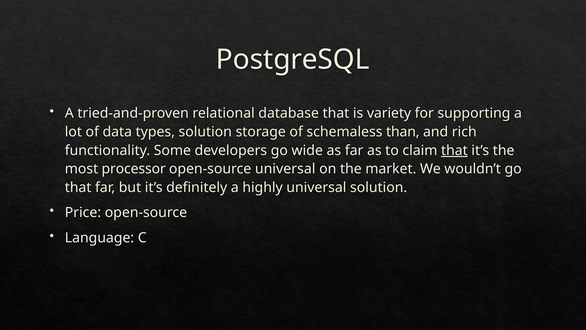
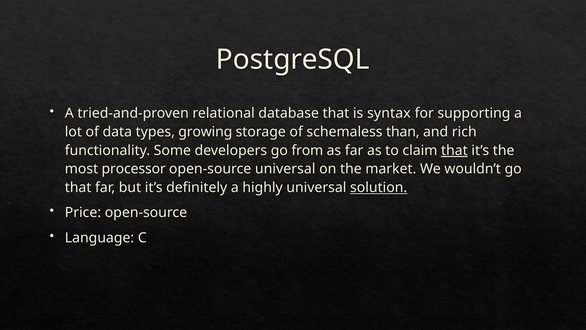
variety: variety -> syntax
types solution: solution -> growing
wide: wide -> from
solution at (379, 187) underline: none -> present
